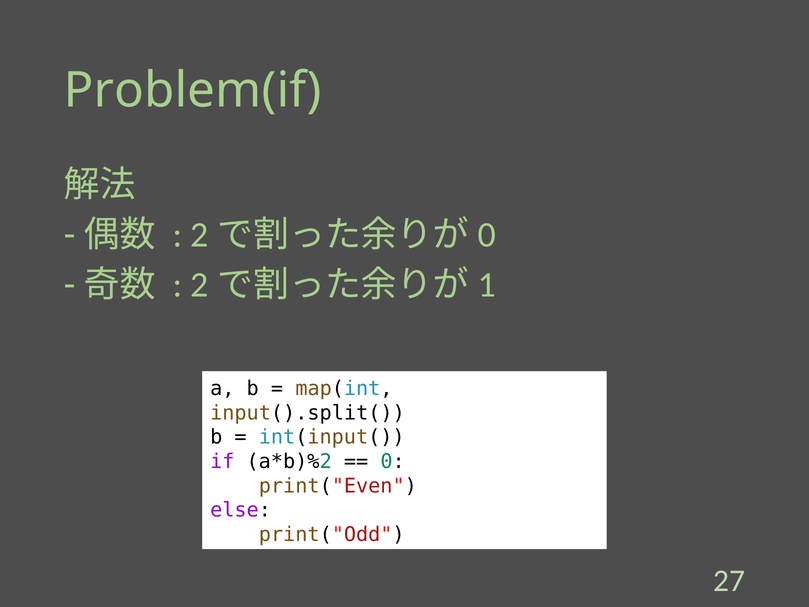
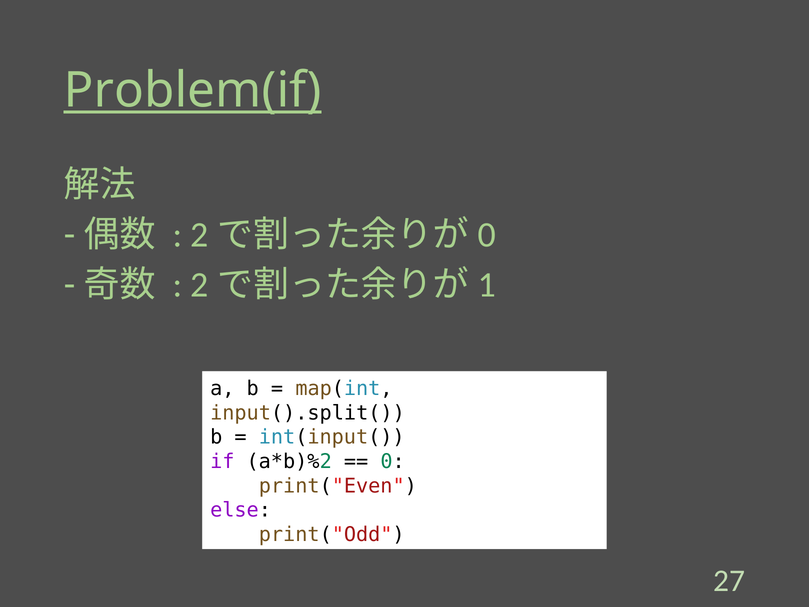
Problem(if underline: none -> present
